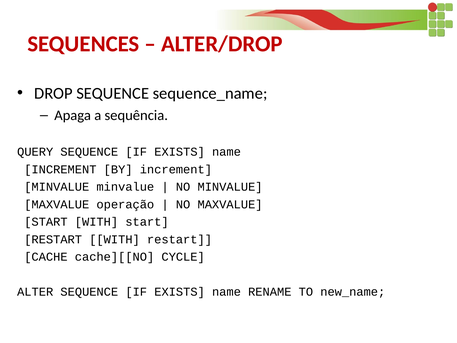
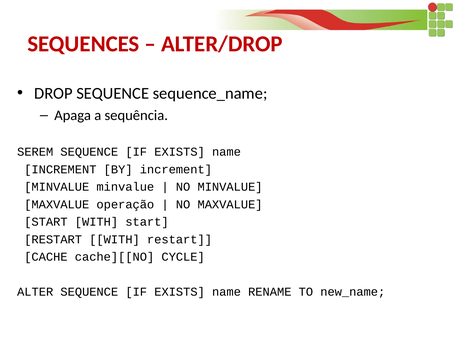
QUERY: QUERY -> SEREM
